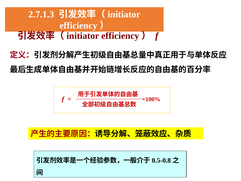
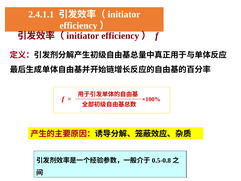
2.7.1.3: 2.7.1.3 -> 2.4.1.1
